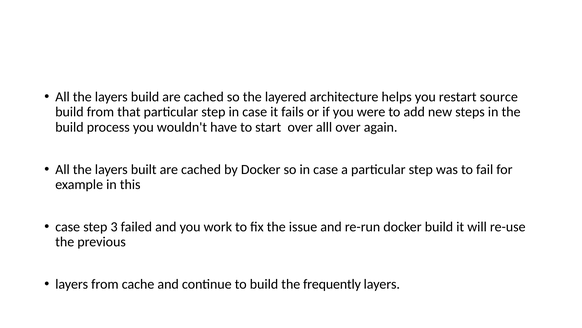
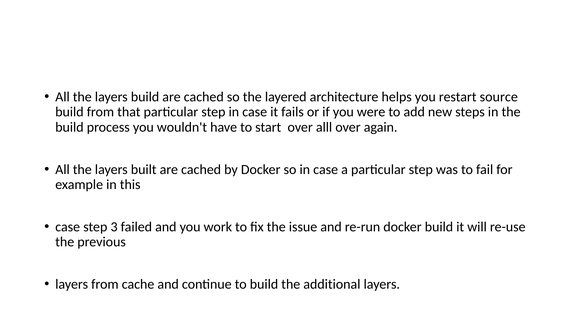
frequently: frequently -> additional
